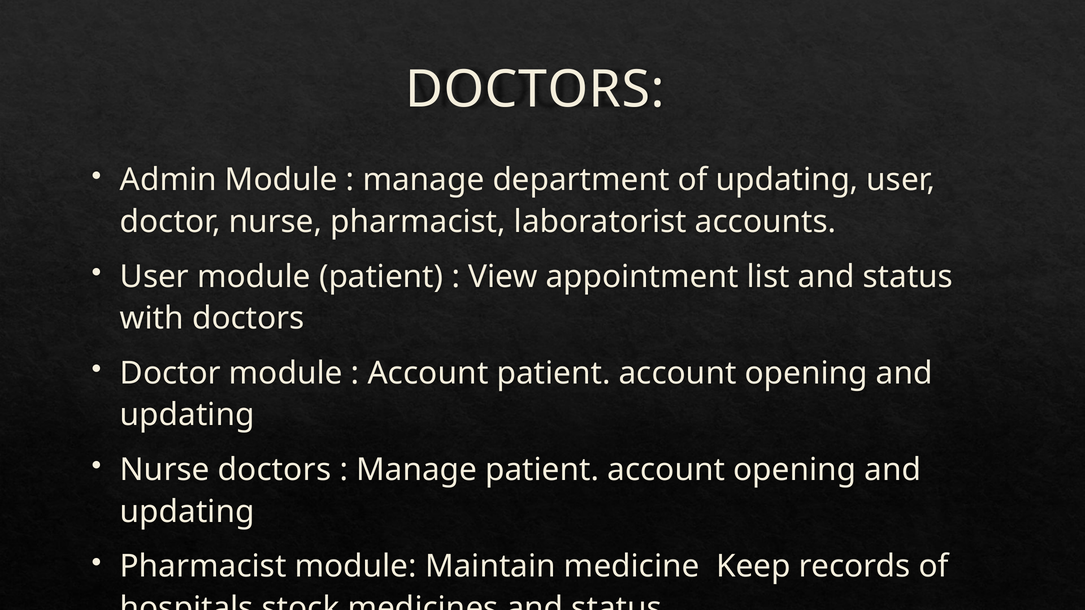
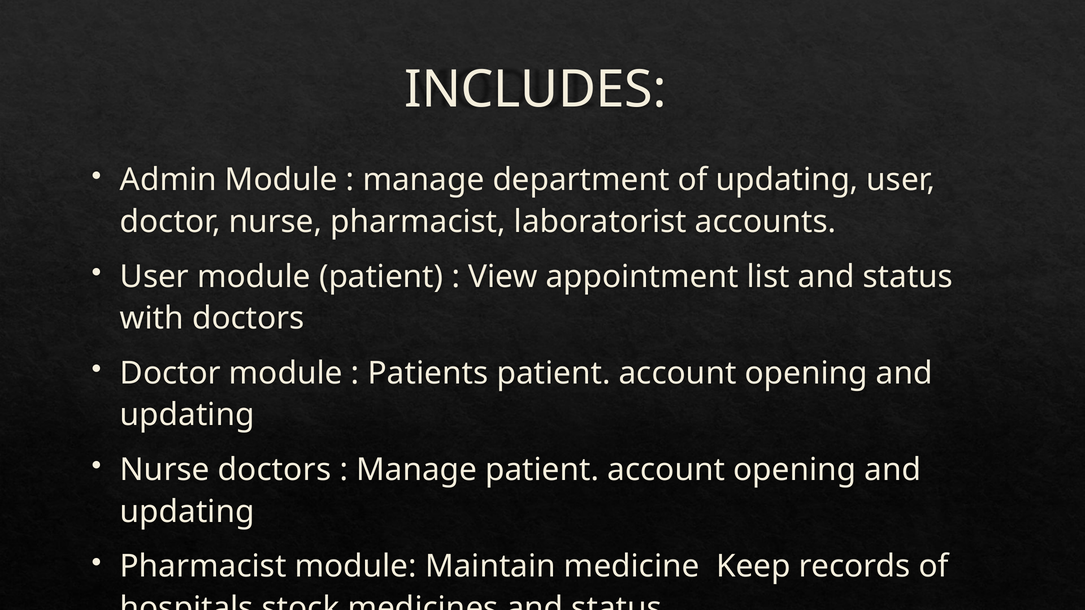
DOCTORS at (535, 90): DOCTORS -> INCLUDES
Account at (428, 373): Account -> Patients
